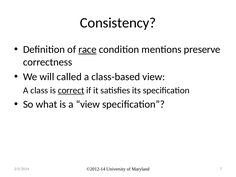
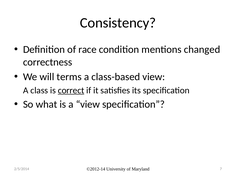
race underline: present -> none
preserve: preserve -> changed
called: called -> terms
